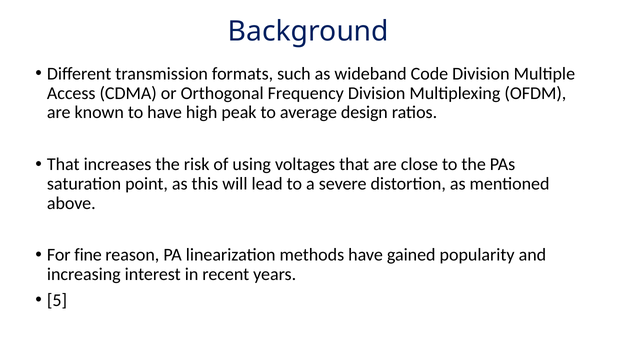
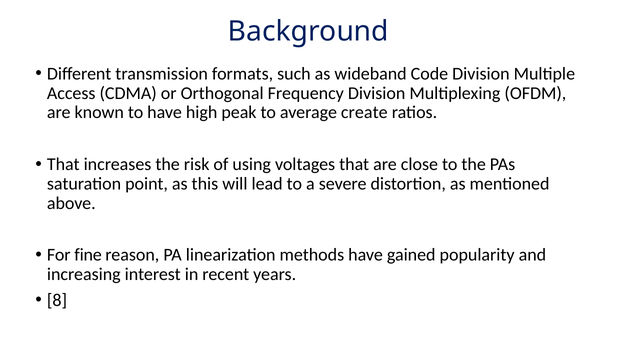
design: design -> create
5: 5 -> 8
